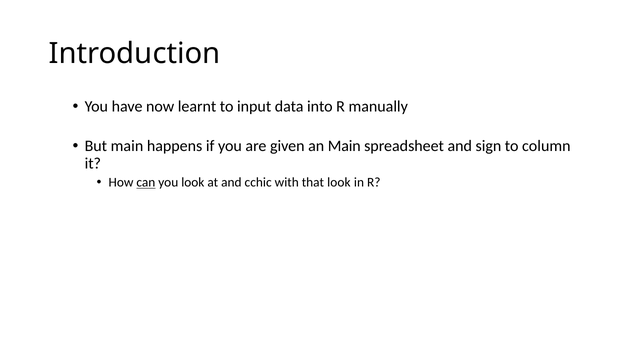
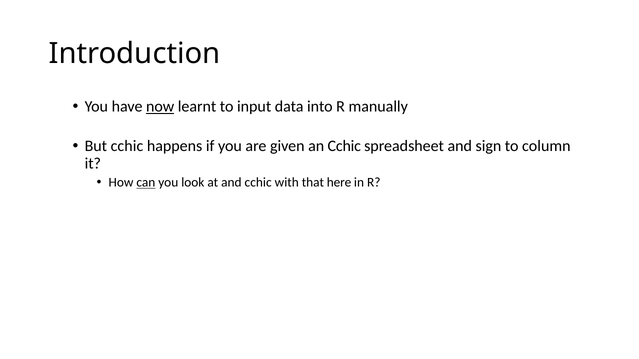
now underline: none -> present
But main: main -> cchic
an Main: Main -> Cchic
that look: look -> here
